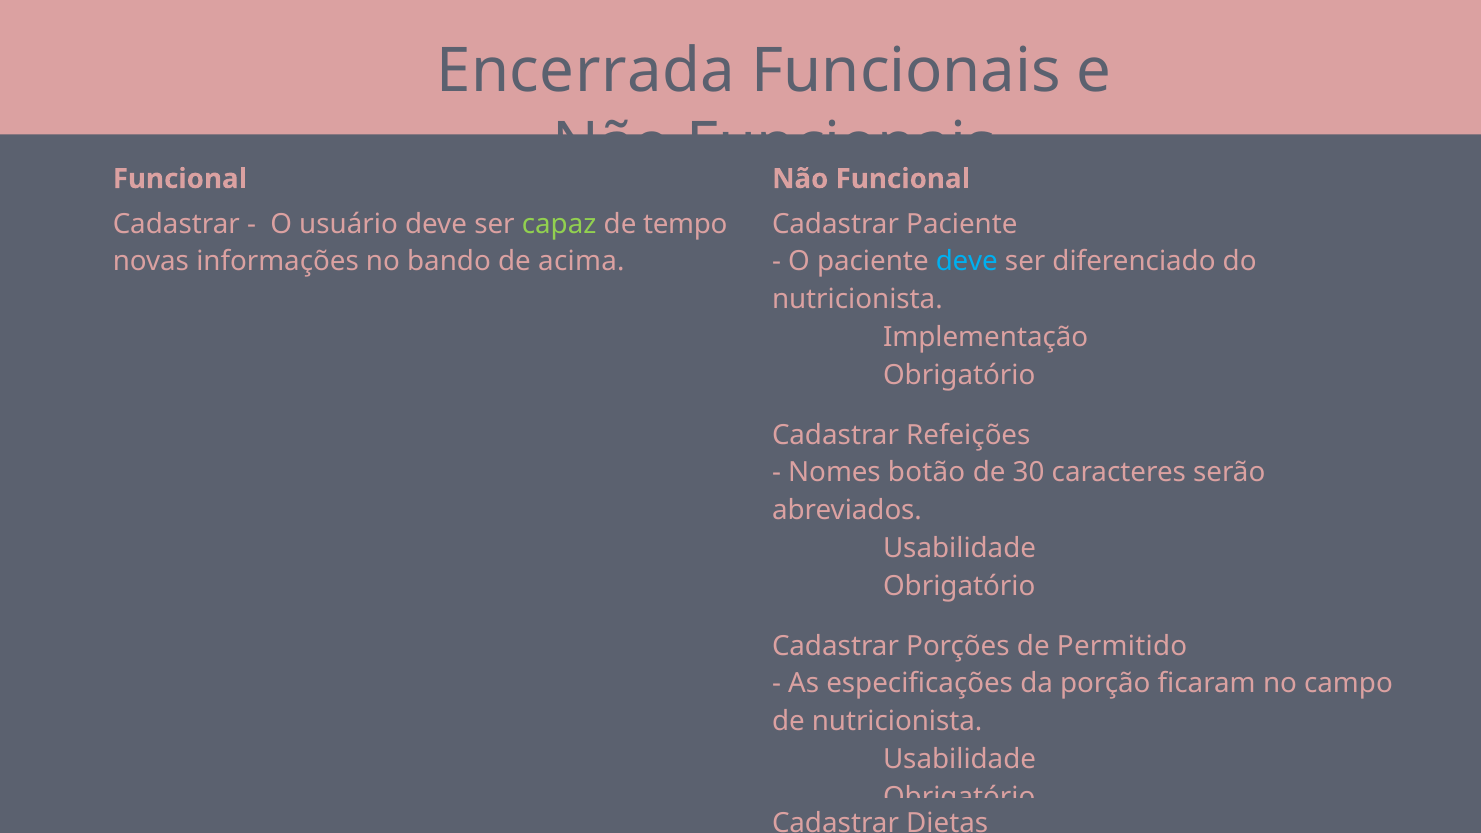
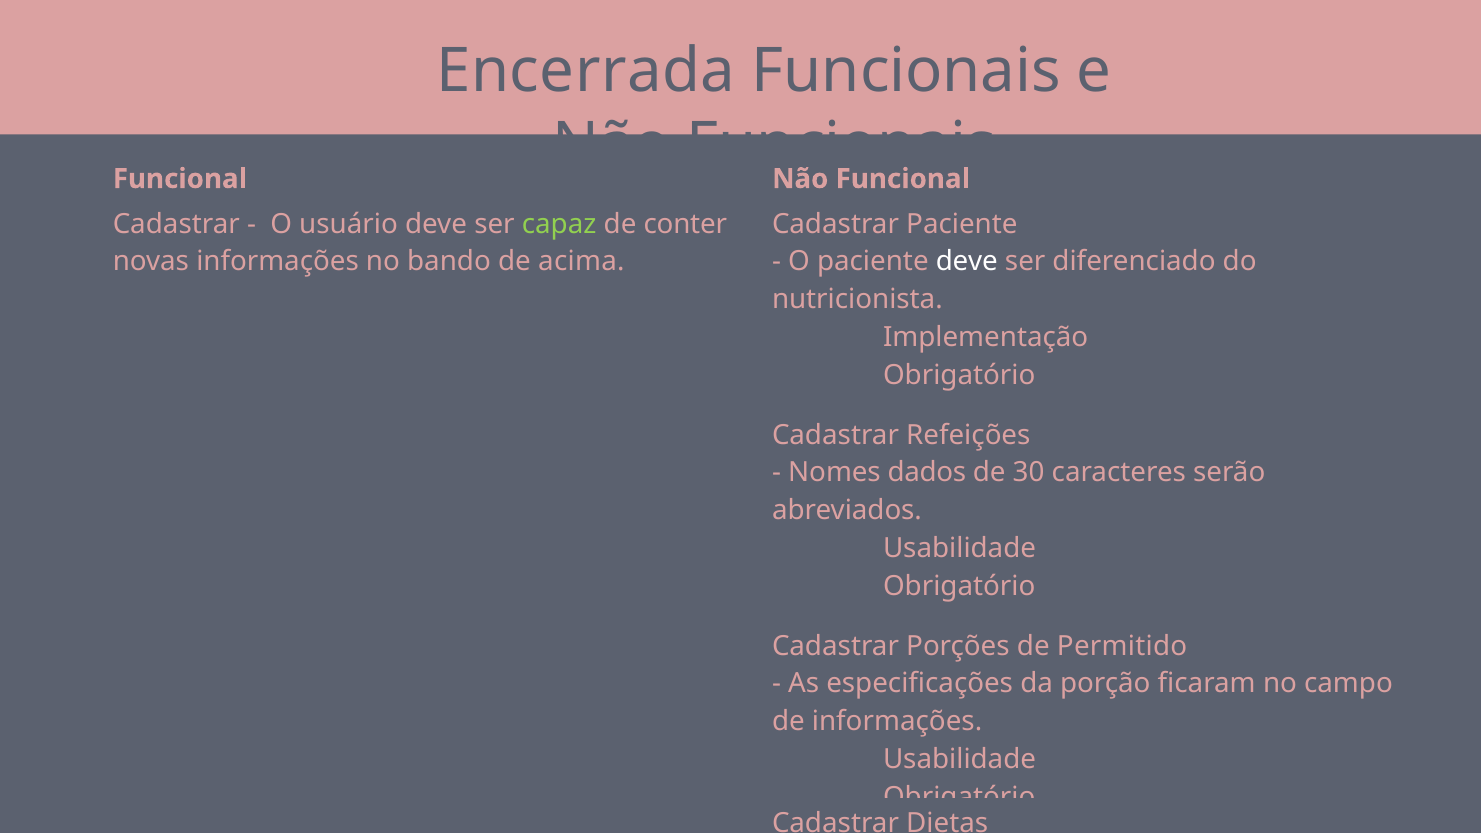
tempo: tempo -> conter
deve at (967, 262) colour: light blue -> white
botão: botão -> dados
de nutricionista: nutricionista -> informações
